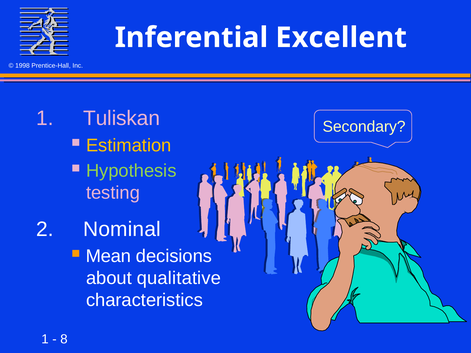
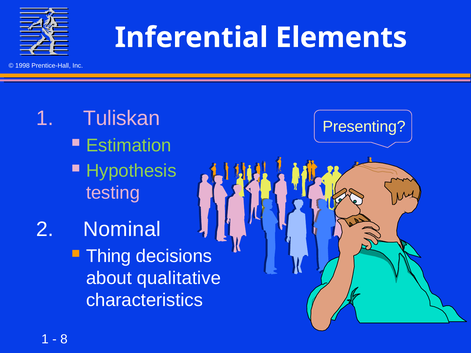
Excellent: Excellent -> Elements
Secondary: Secondary -> Presenting
Estimation colour: yellow -> light green
Mean: Mean -> Thing
